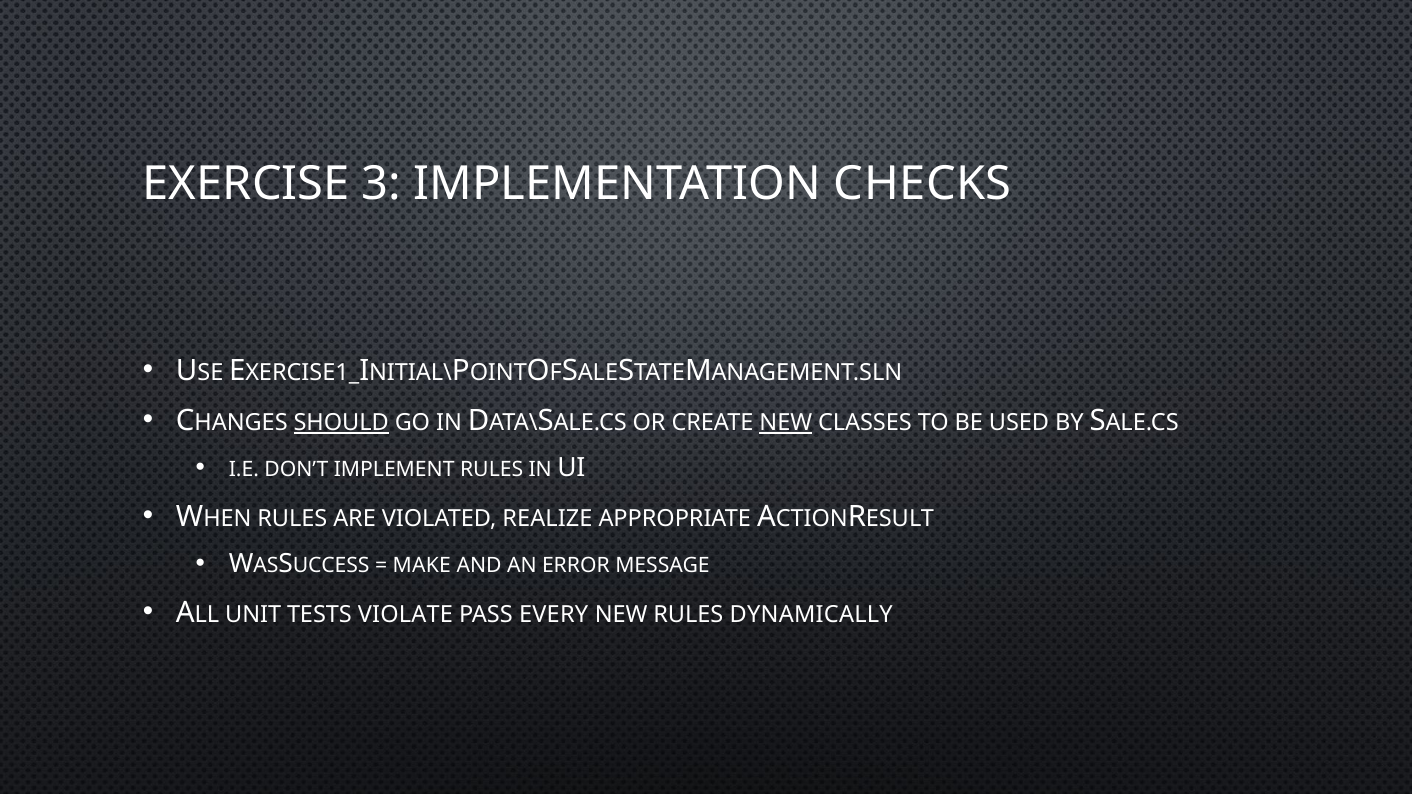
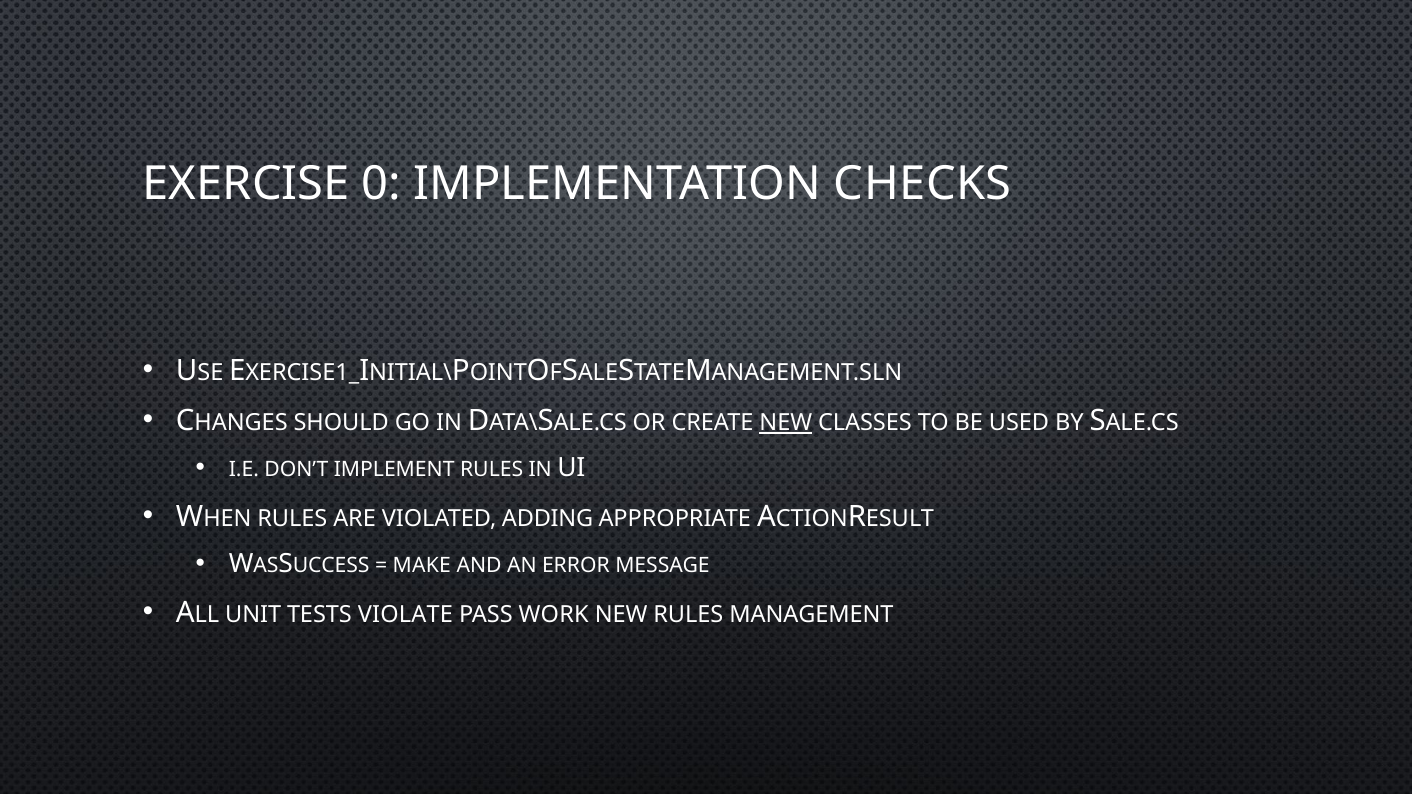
3: 3 -> 0
SHOULD underline: present -> none
REALIZE: REALIZE -> ADDING
EVERY: EVERY -> WORK
DYNAMICALLY: DYNAMICALLY -> MANAGEMENT
